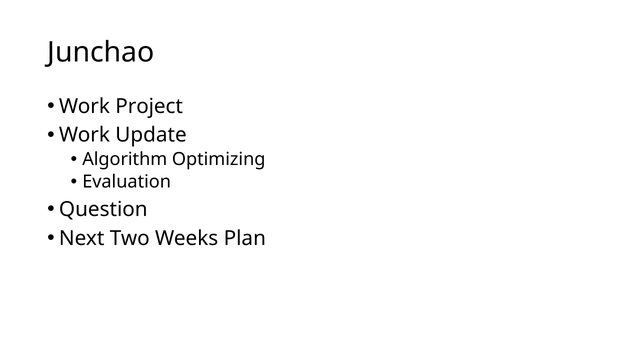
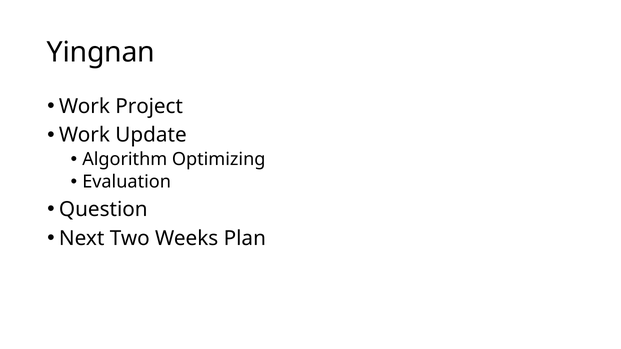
Junchao: Junchao -> Yingnan
